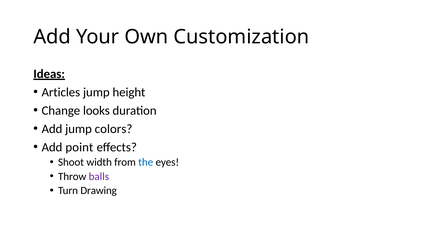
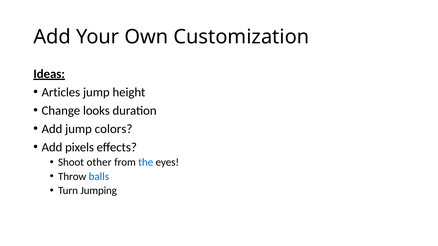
point: point -> pixels
width: width -> other
balls colour: purple -> blue
Drawing: Drawing -> Jumping
